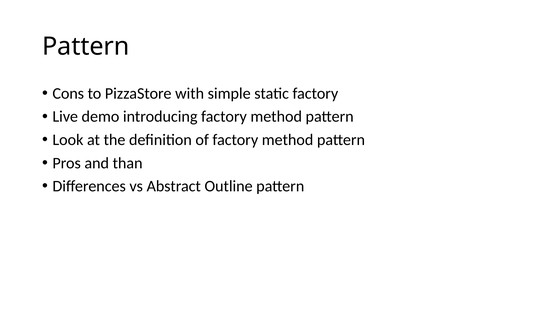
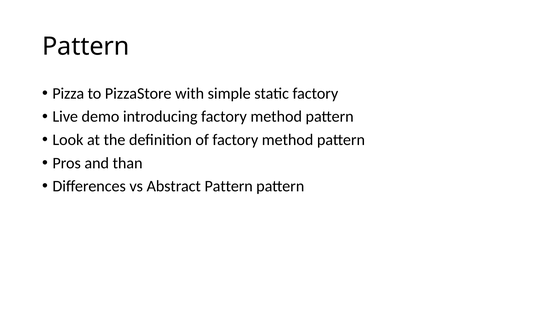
Cons: Cons -> Pizza
Abstract Outline: Outline -> Pattern
